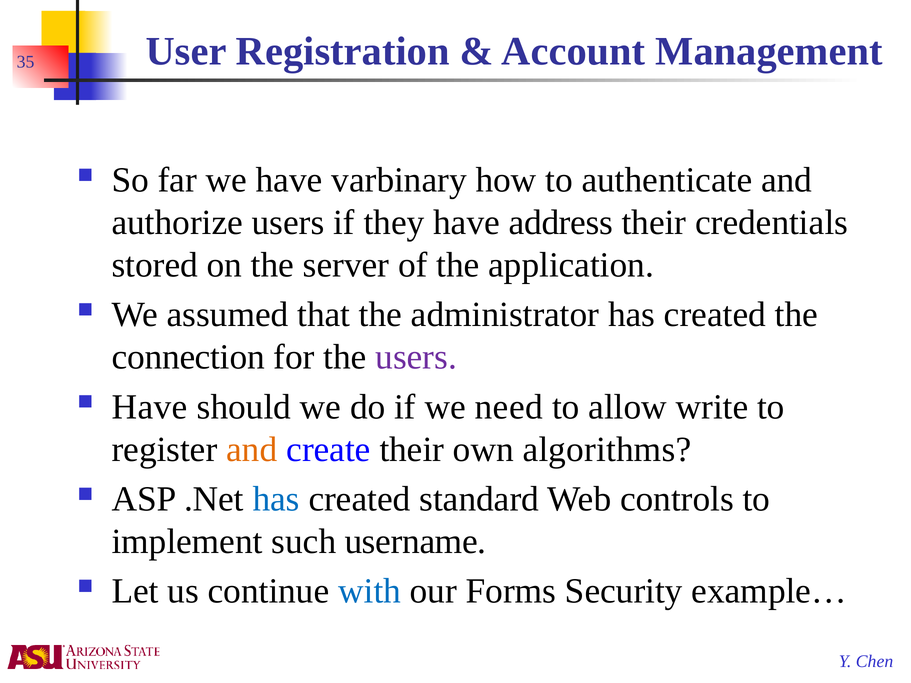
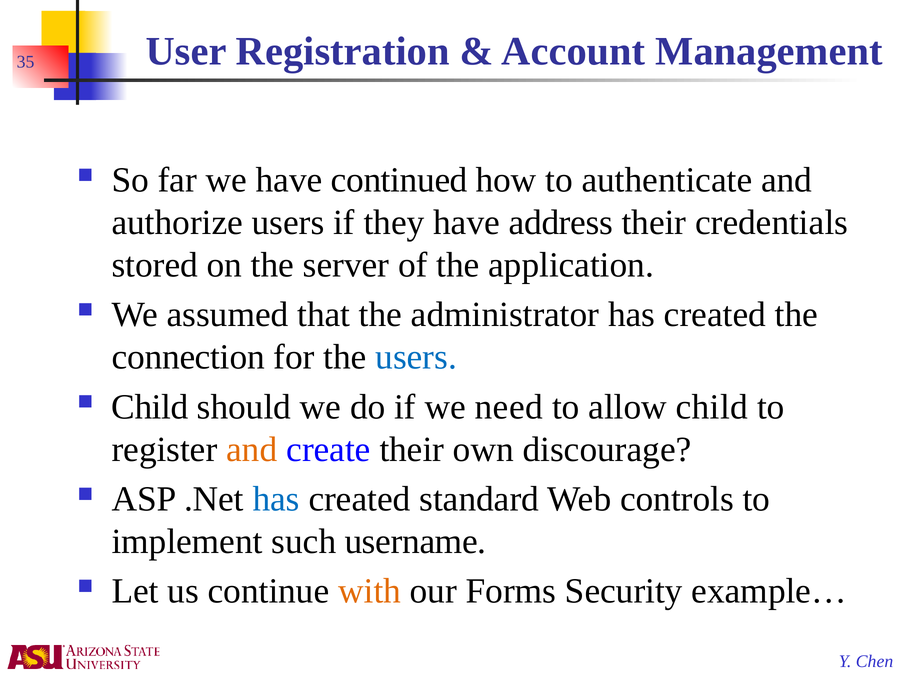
varbinary: varbinary -> continued
users at (416, 357) colour: purple -> blue
Have at (150, 407): Have -> Child
allow write: write -> child
algorithms: algorithms -> discourage
with colour: blue -> orange
